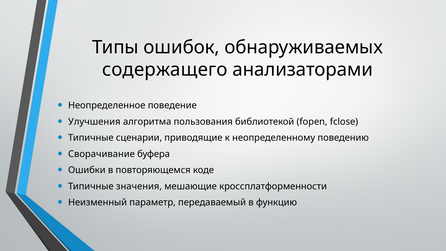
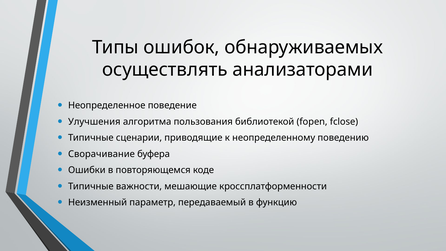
содержащего: содержащего -> осуществлять
значения: значения -> важности
